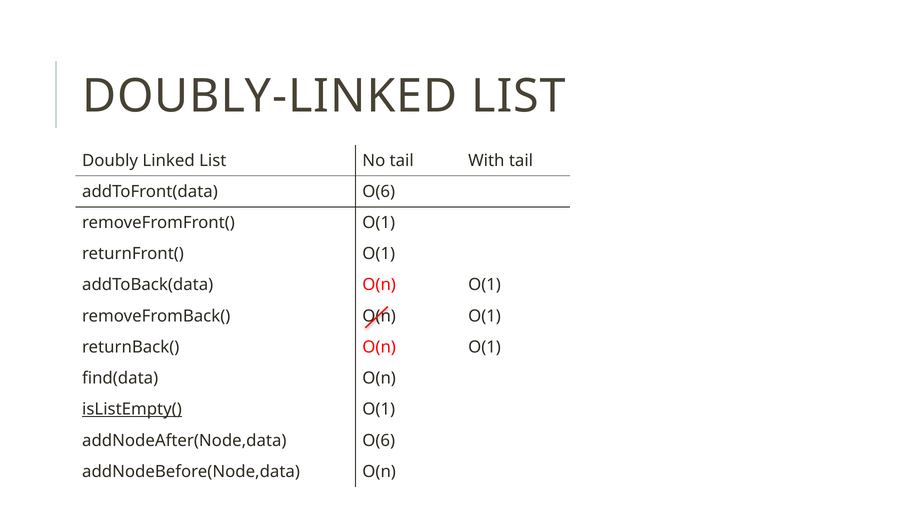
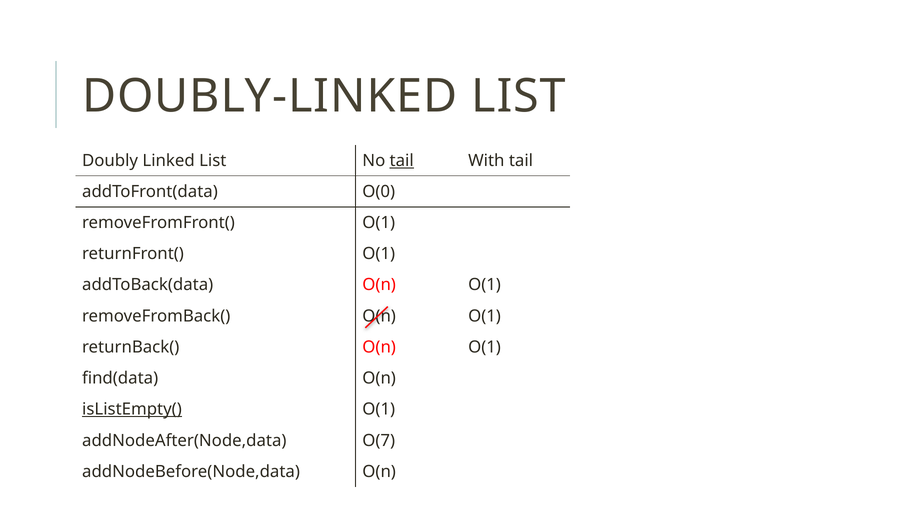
tail at (402, 161) underline: none -> present
addToFront(data O(6: O(6 -> O(0
addNodeAfter(Node,data O(6: O(6 -> O(7
